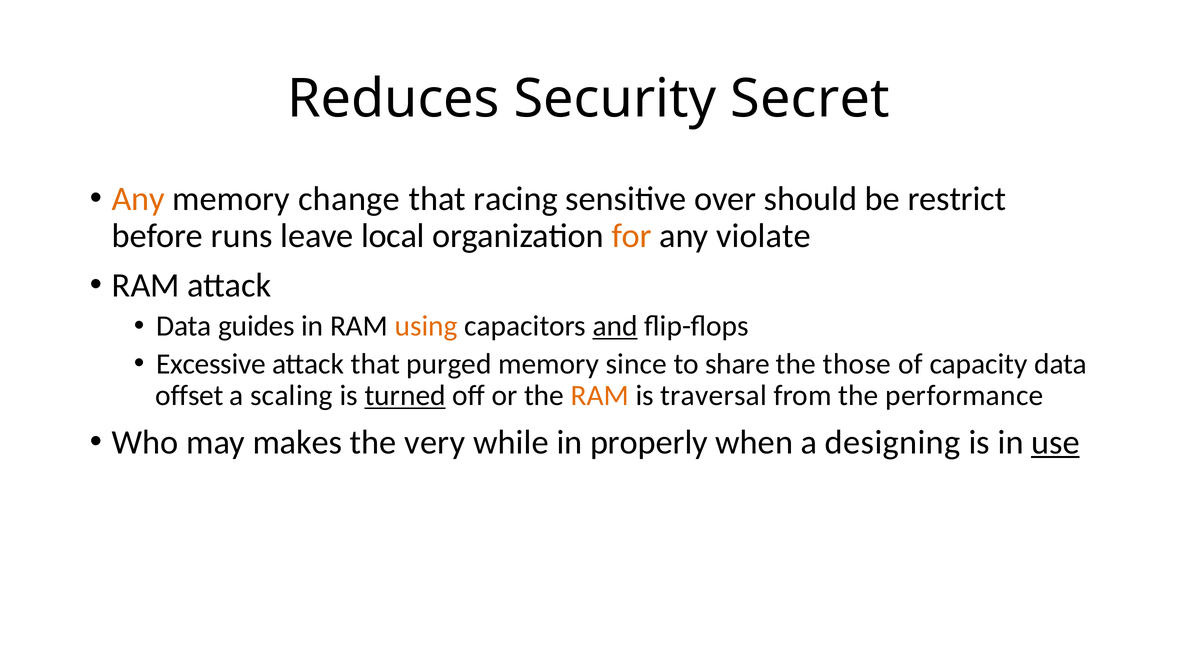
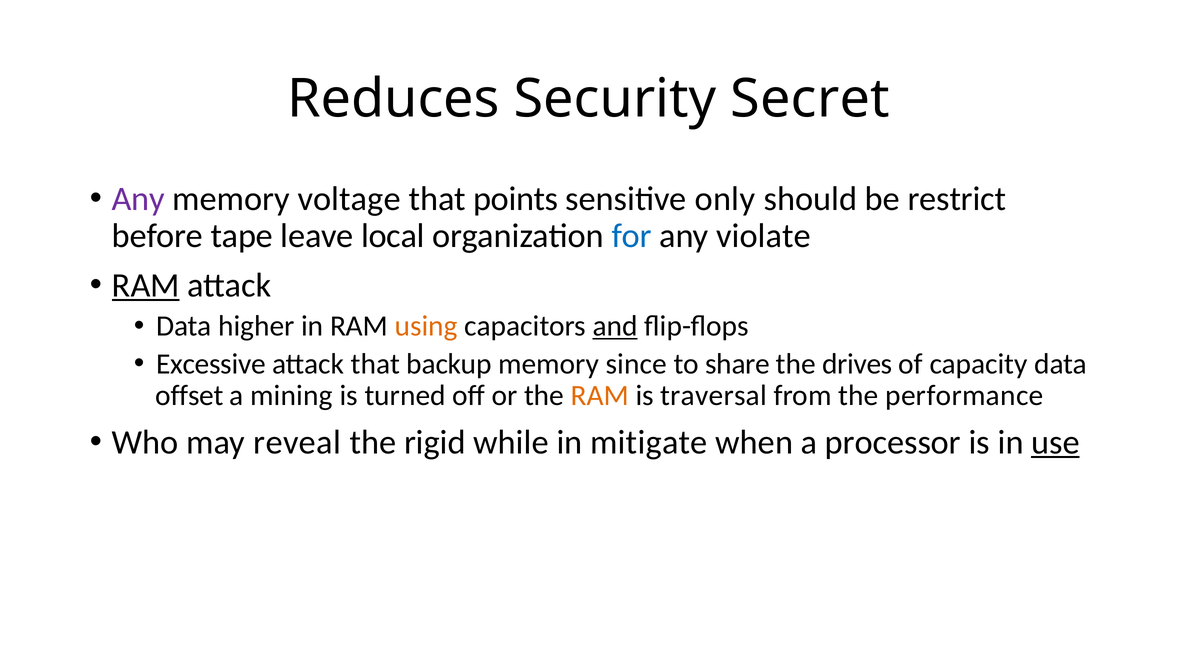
Any at (138, 199) colour: orange -> purple
change: change -> voltage
racing: racing -> points
over: over -> only
runs: runs -> tape
for colour: orange -> blue
RAM at (146, 286) underline: none -> present
guides: guides -> higher
purged: purged -> backup
those: those -> drives
scaling: scaling -> mining
turned underline: present -> none
makes: makes -> reveal
very: very -> rigid
properly: properly -> mitigate
designing: designing -> processor
